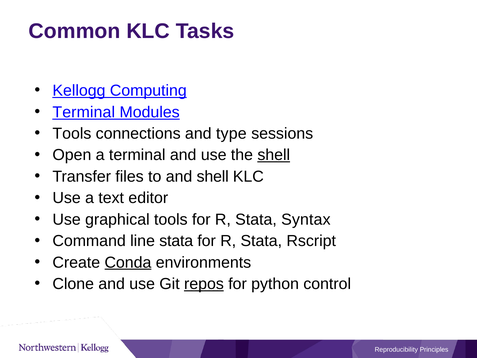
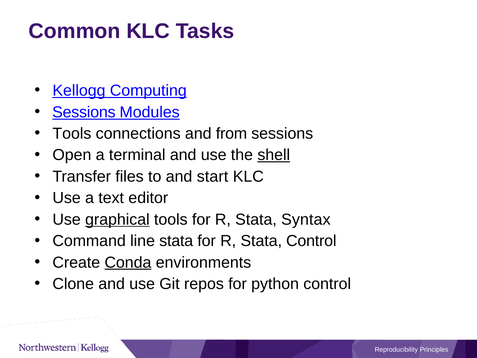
Terminal at (84, 112): Terminal -> Sessions
type: type -> from
and shell: shell -> start
graphical underline: none -> present
Stata Rscript: Rscript -> Control
repos underline: present -> none
